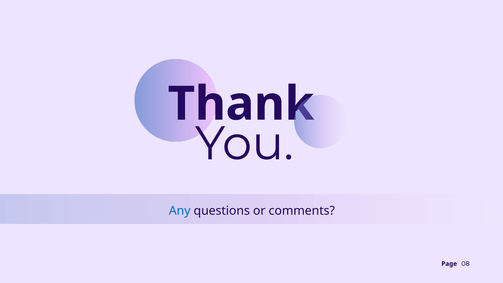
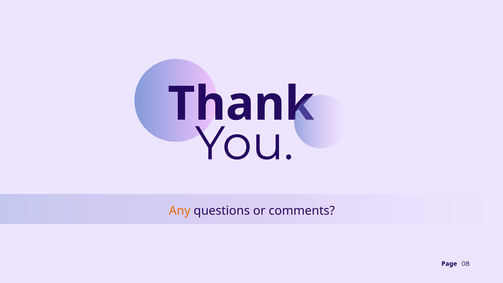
Any colour: blue -> orange
